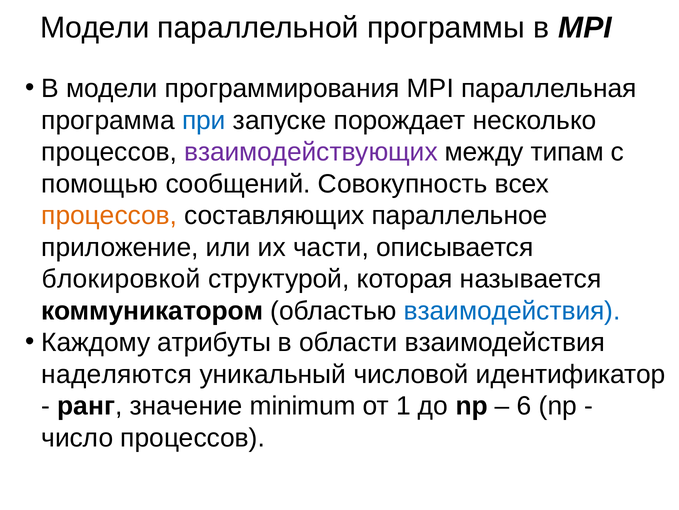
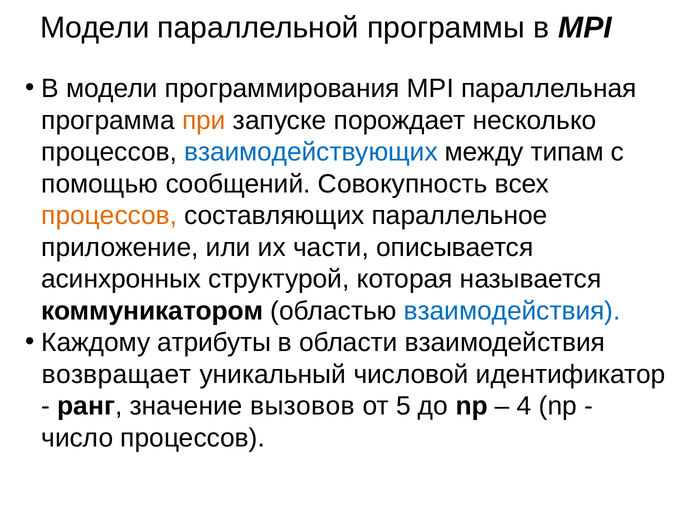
при colour: blue -> orange
взаимодействующих colour: purple -> blue
блокировкой: блокировкой -> асинхронных
наделяются: наделяются -> возвращает
minimum: minimum -> вызовов
1: 1 -> 5
6: 6 -> 4
